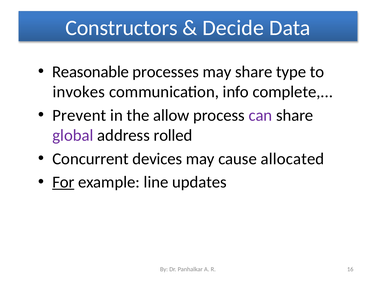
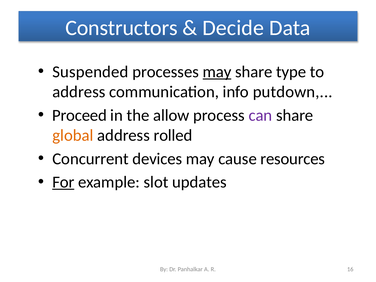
Reasonable: Reasonable -> Suspended
may at (217, 72) underline: none -> present
invokes at (79, 92): invokes -> address
complete: complete -> putdown
Prevent: Prevent -> Proceed
global colour: purple -> orange
allocated: allocated -> resources
line: line -> slot
